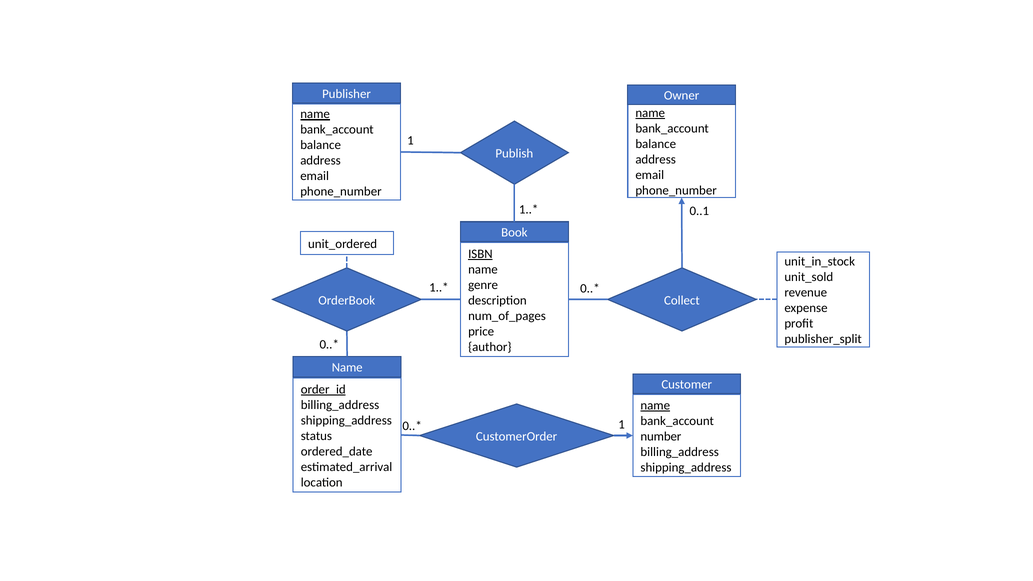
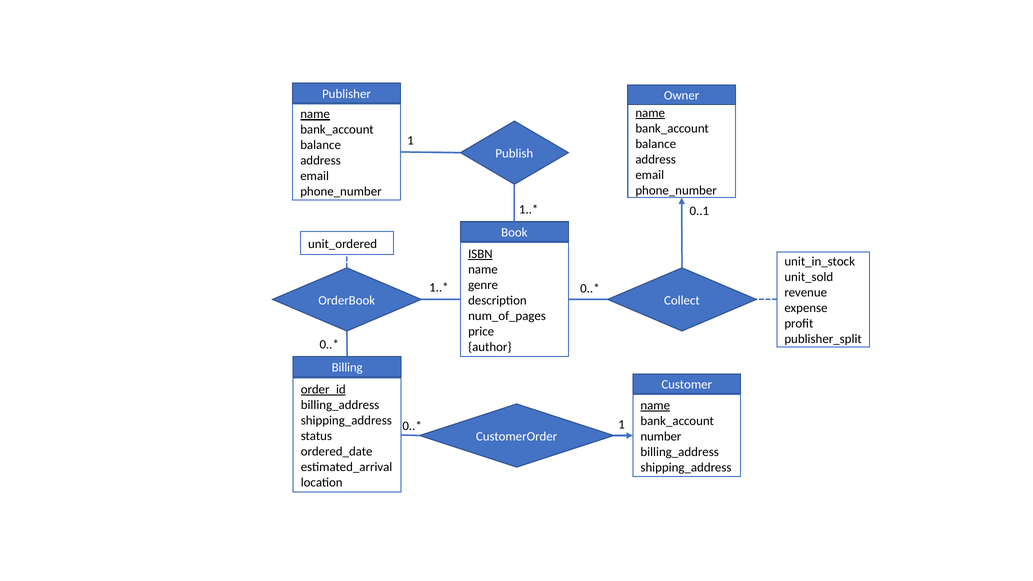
Name at (347, 368): Name -> Billing
